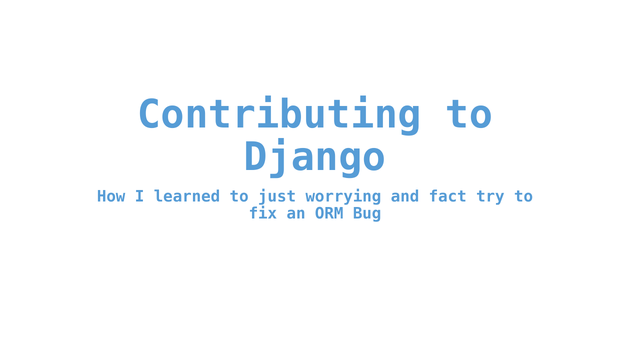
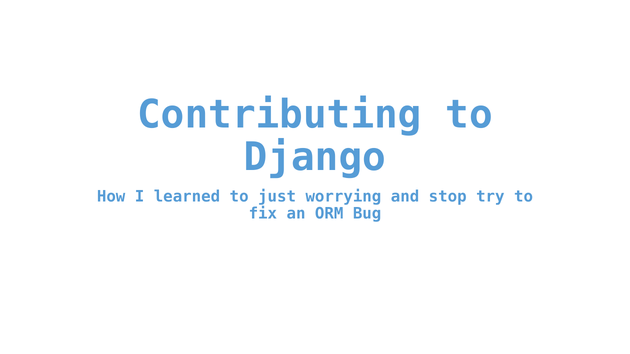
fact: fact -> stop
